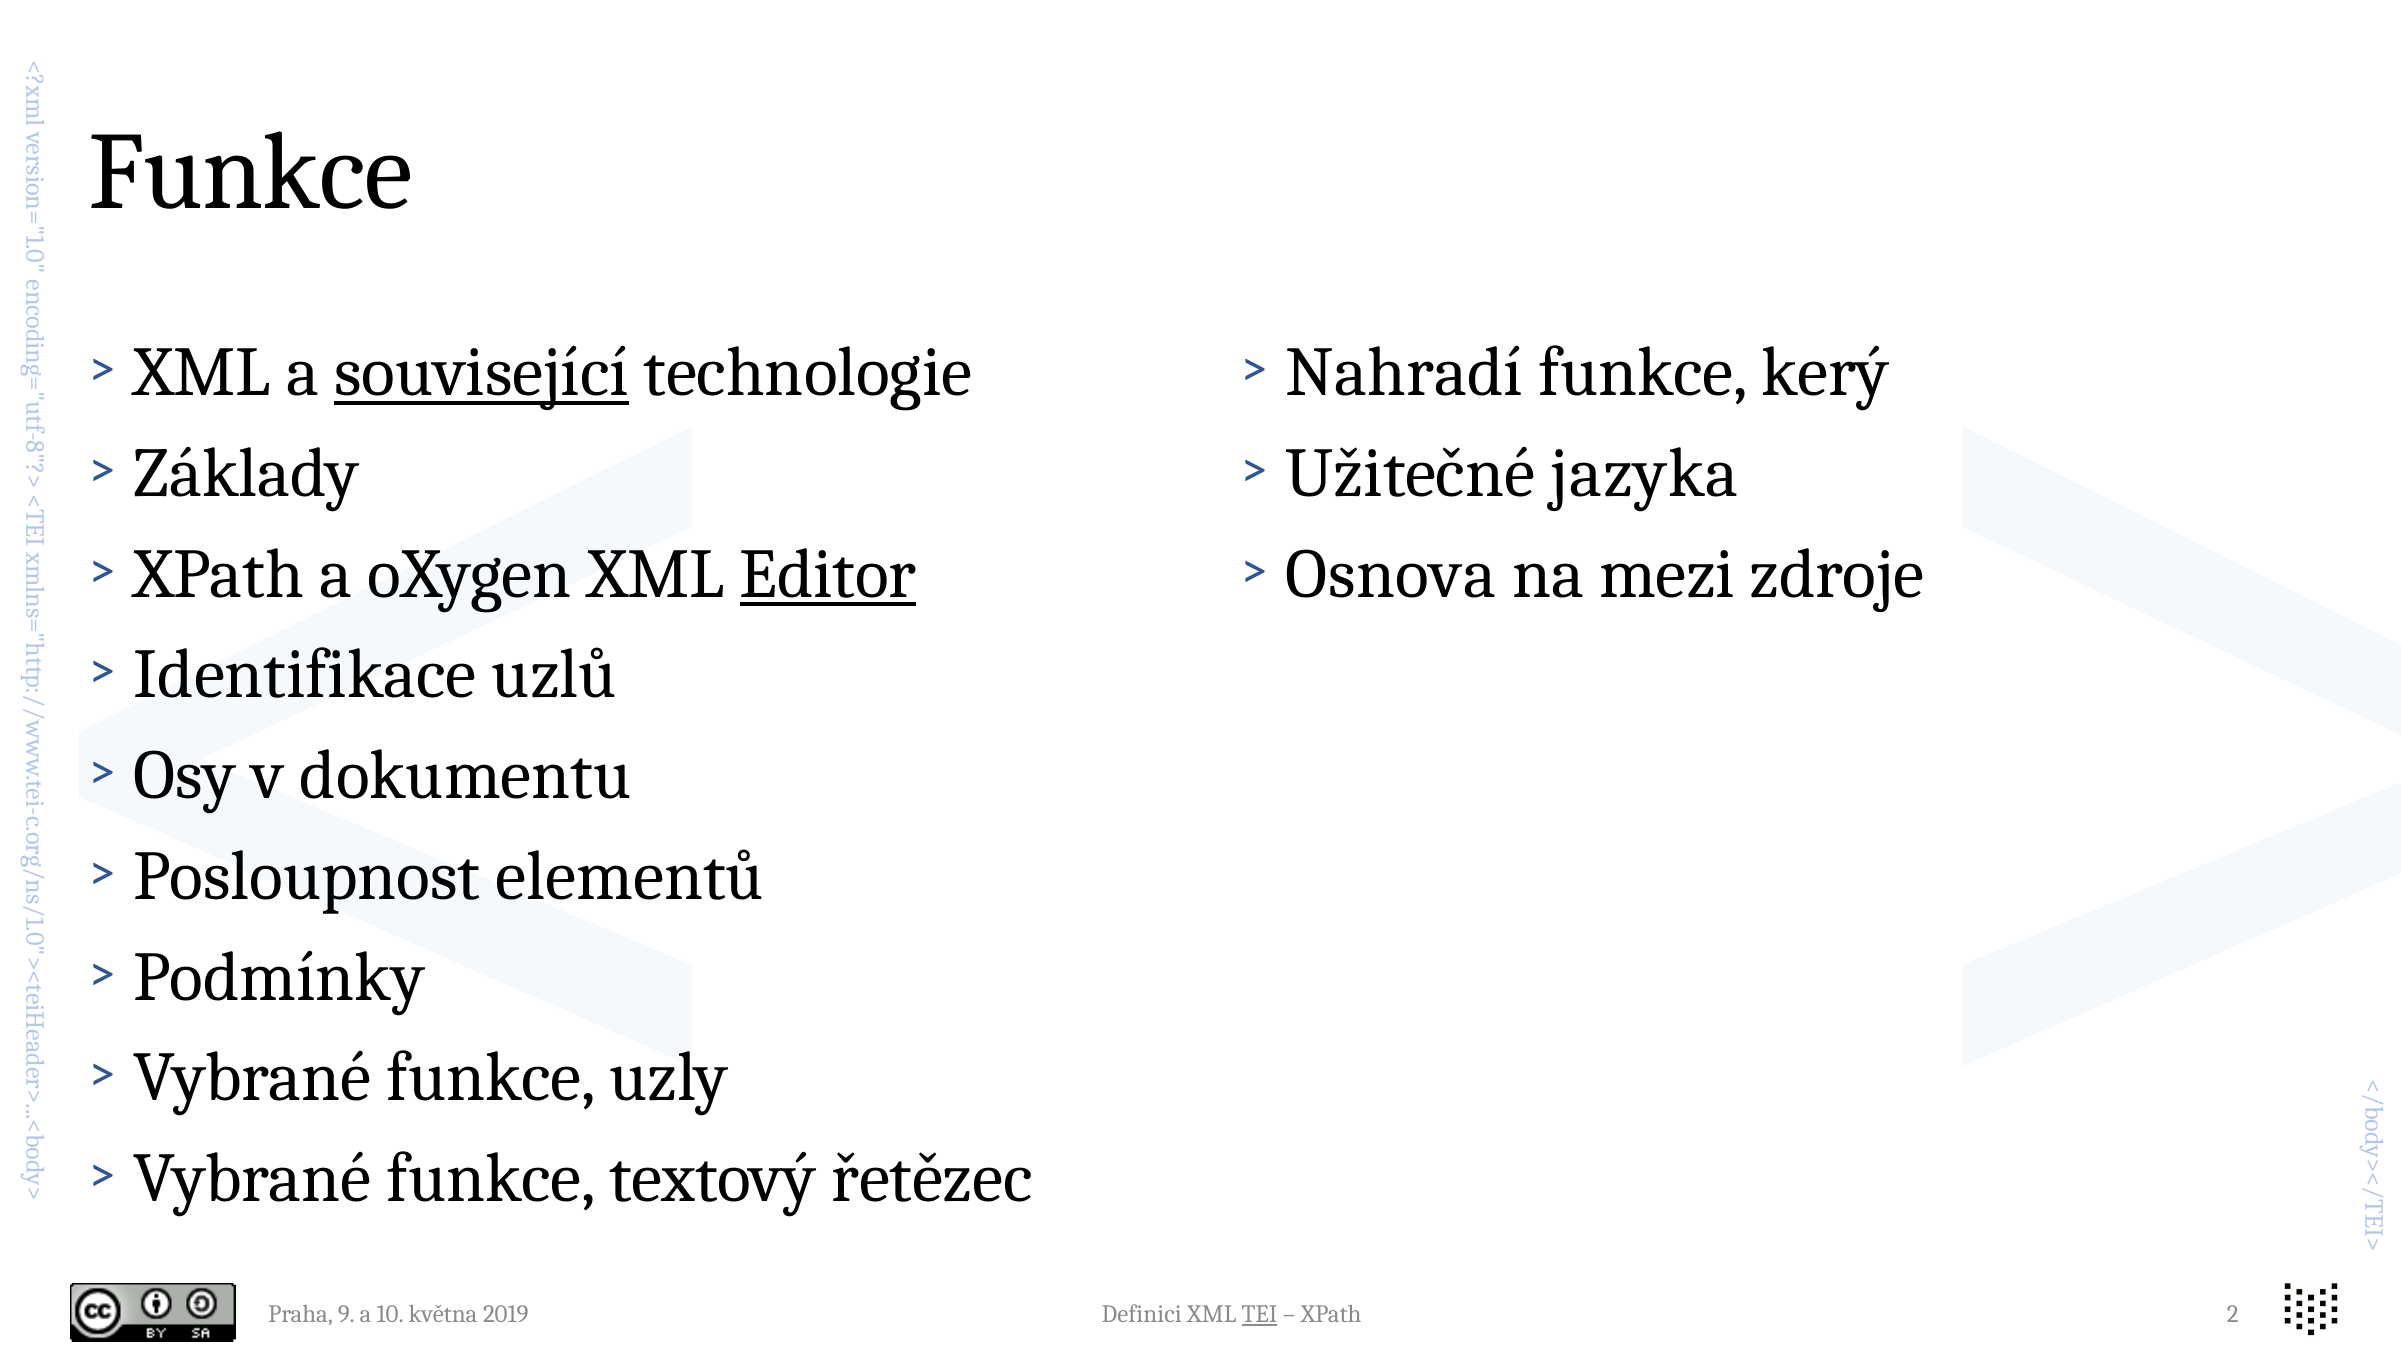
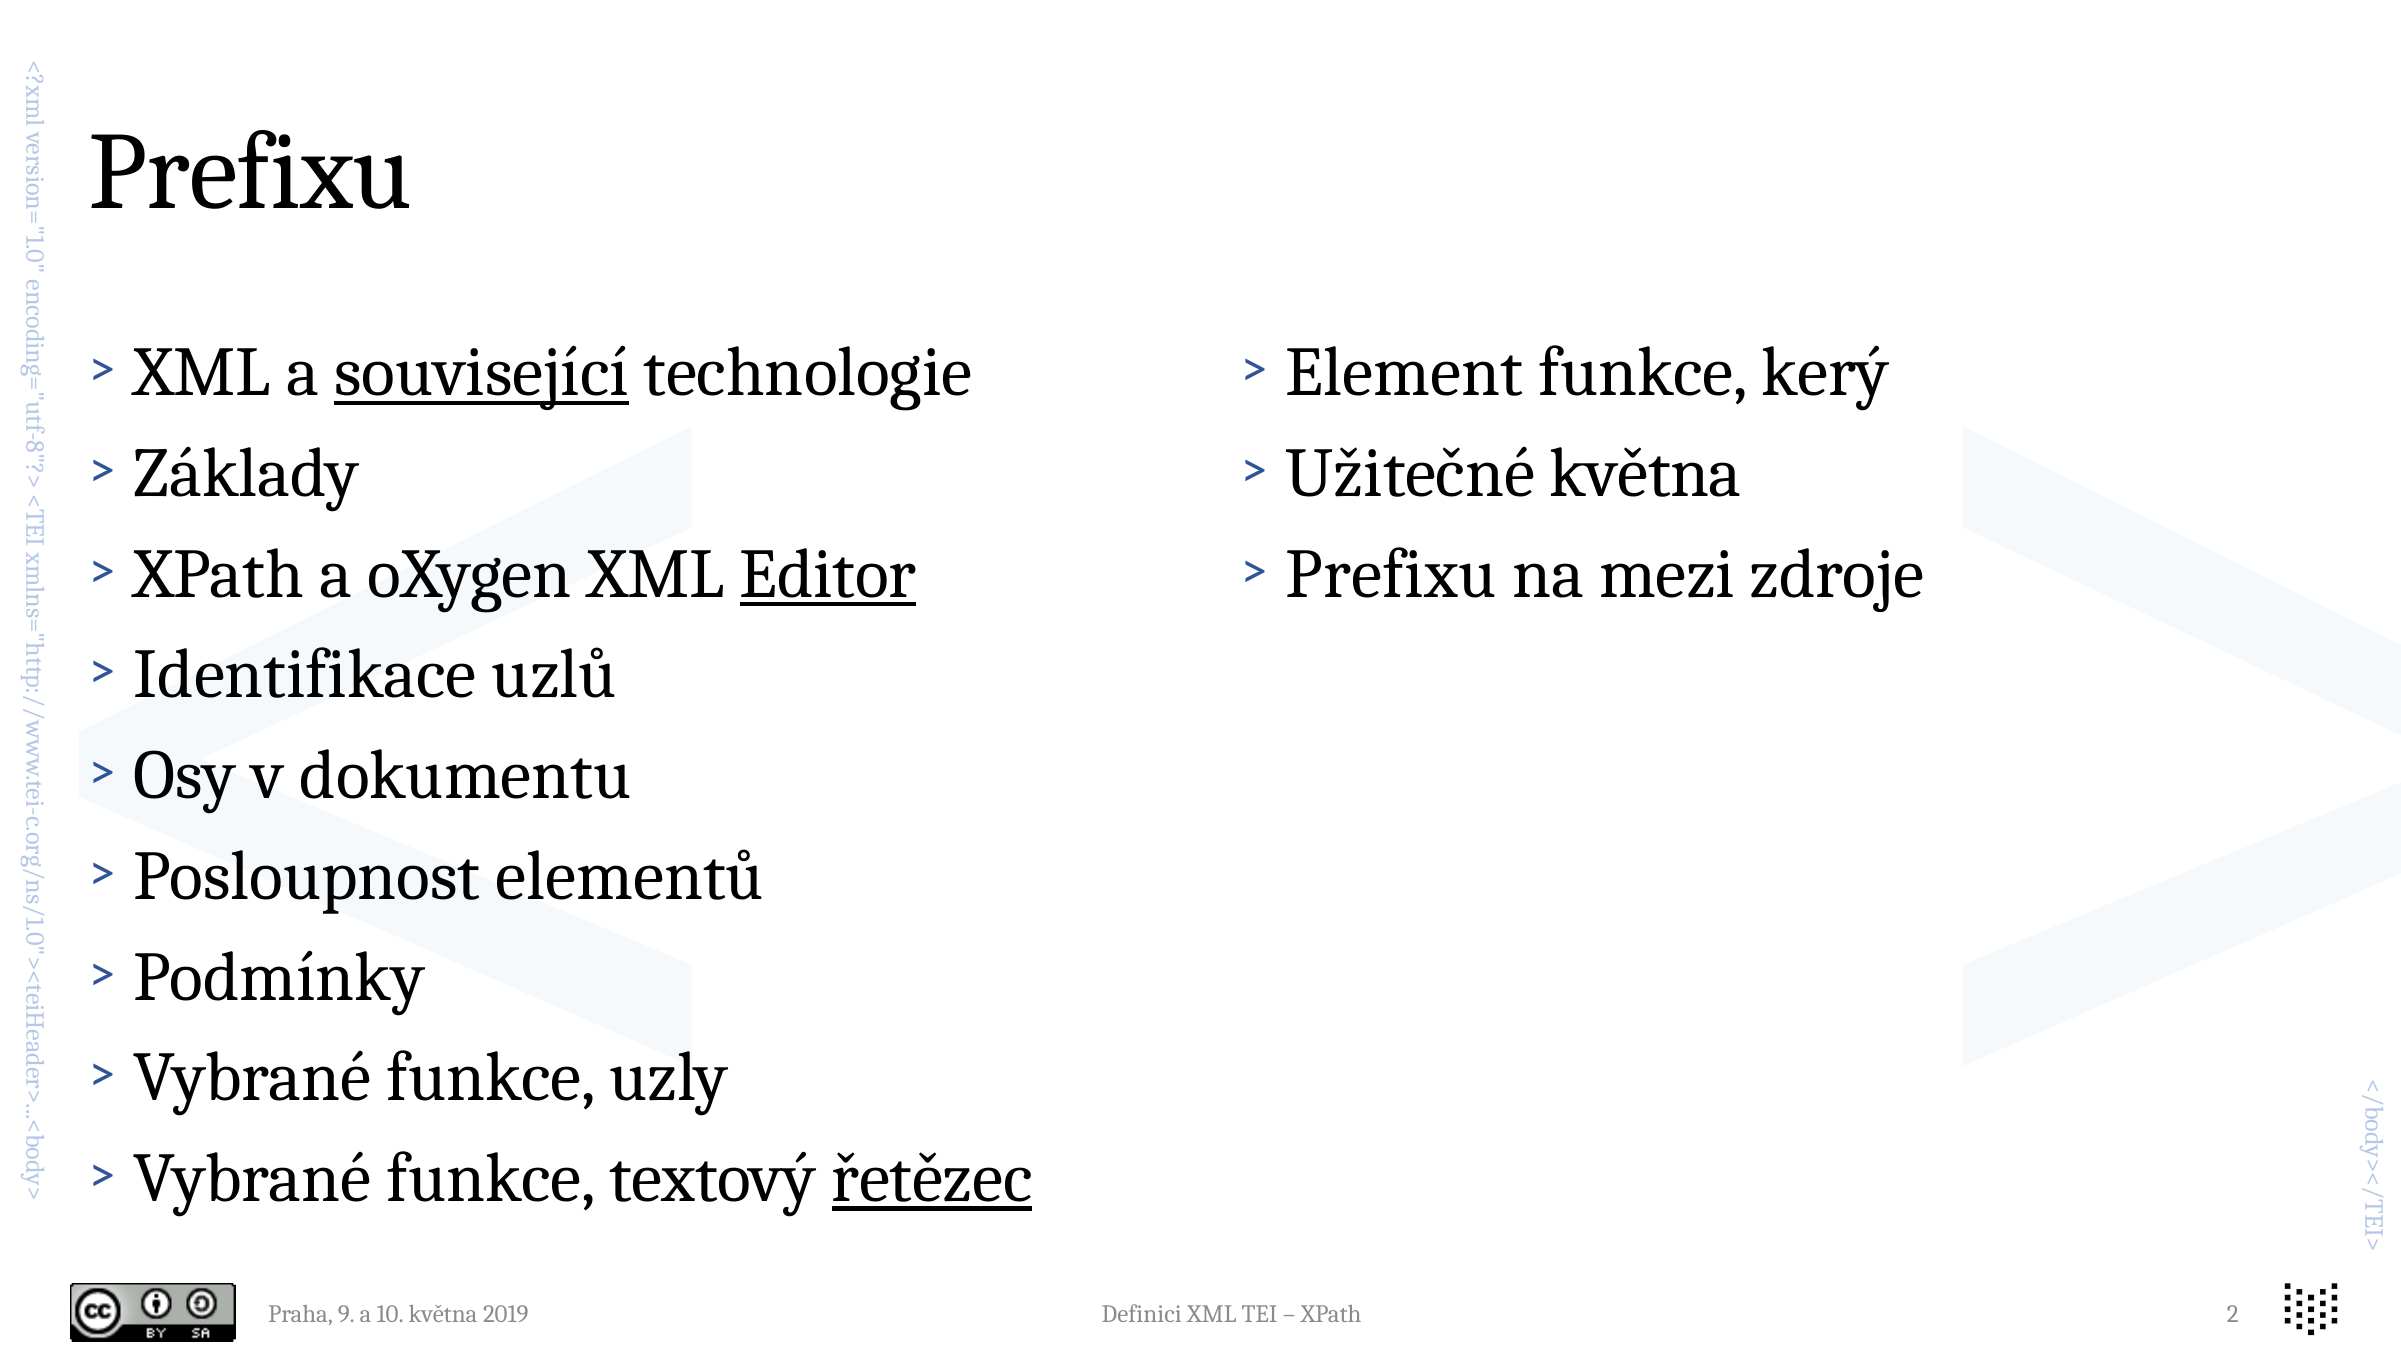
Funkce at (251, 172): Funkce -> Prefixu
Nahradí: Nahradí -> Element
Užitečné jazyka: jazyka -> května
Osnova at (1391, 574): Osnova -> Prefixu
řetězec underline: none -> present
TEI underline: present -> none
